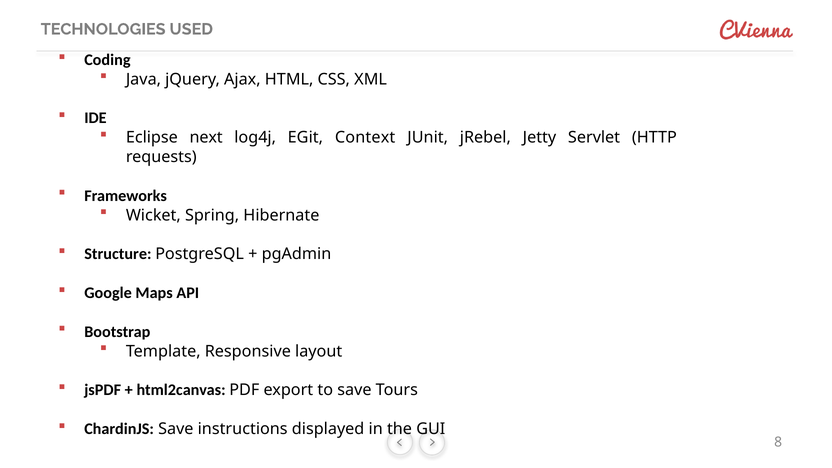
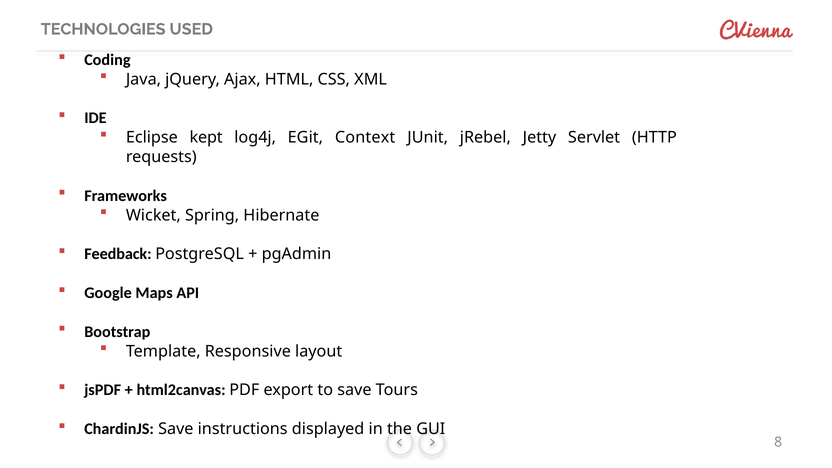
next: next -> kept
Structure: Structure -> Feedback
